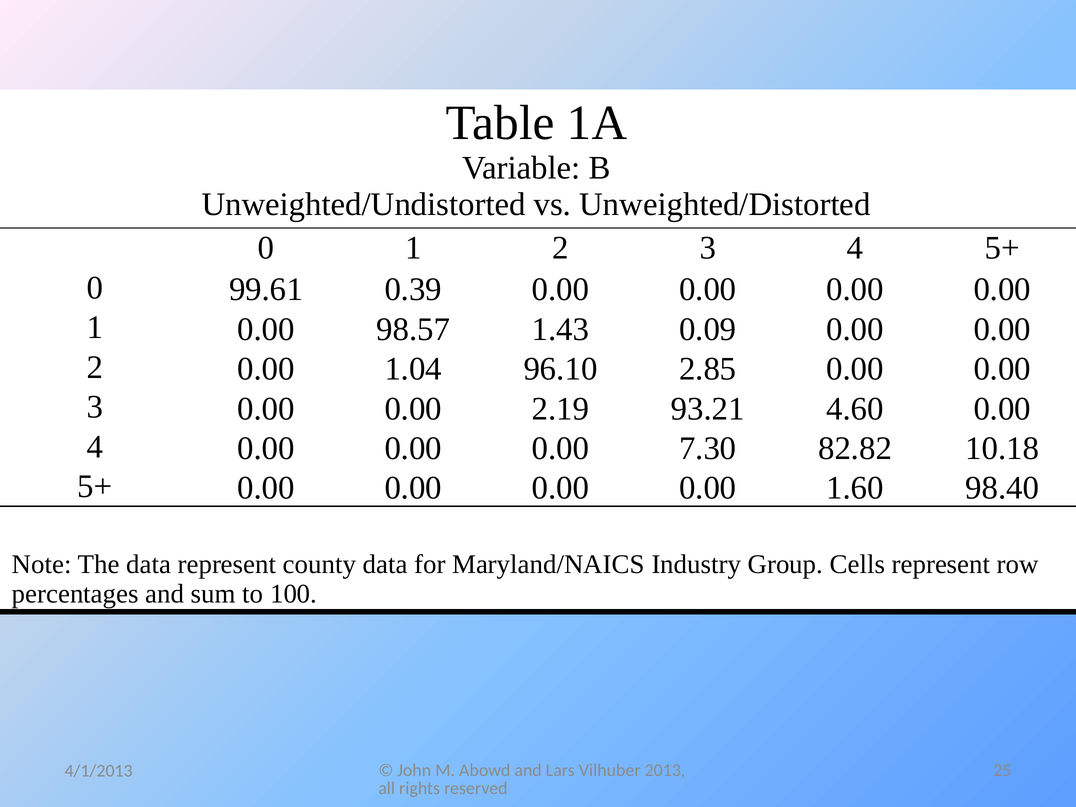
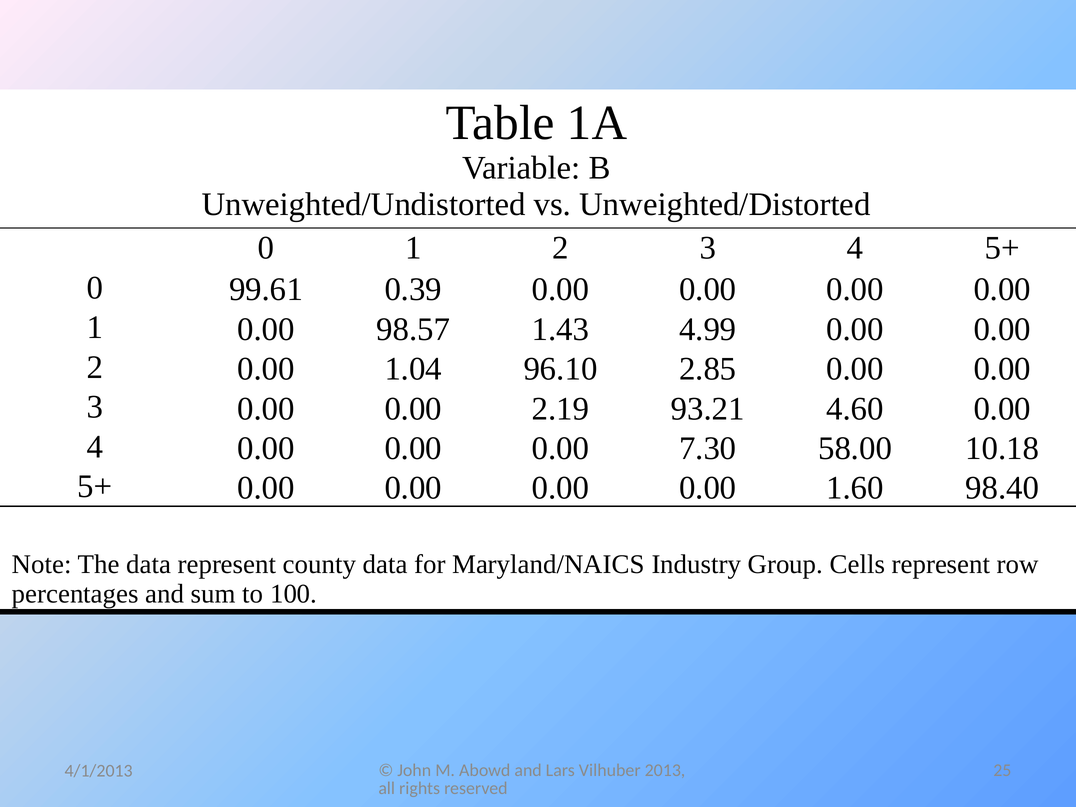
0.09: 0.09 -> 4.99
82.82: 82.82 -> 58.00
